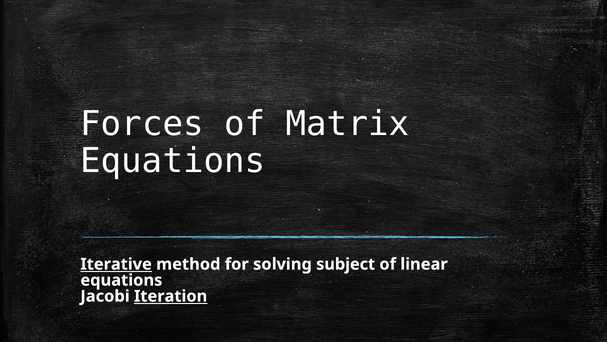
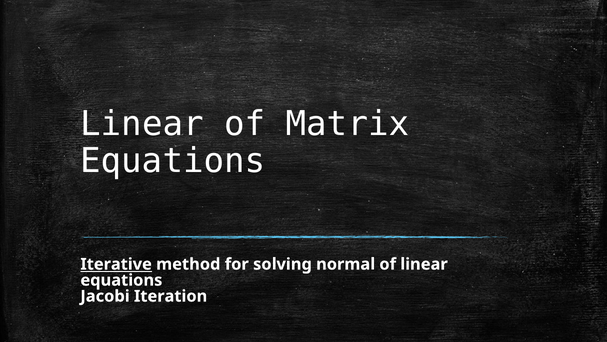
Forces at (142, 124): Forces -> Linear
subject: subject -> normal
Iteration underline: present -> none
